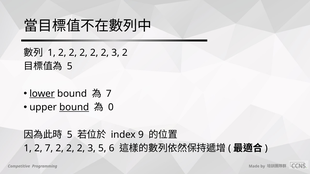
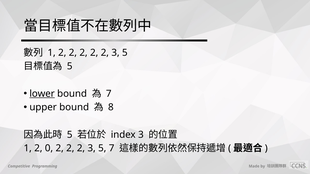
2 at (125, 53): 2 -> 5
bound at (74, 108) underline: present -> none
0: 0 -> 8
index 9: 9 -> 3
2 7: 7 -> 0
5 6: 6 -> 7
